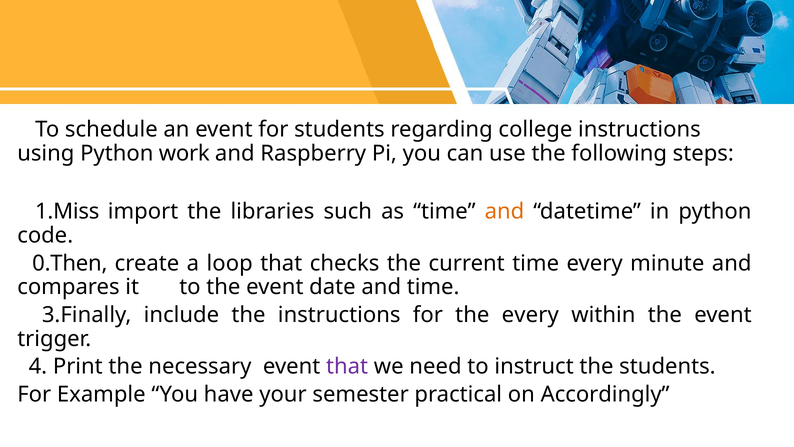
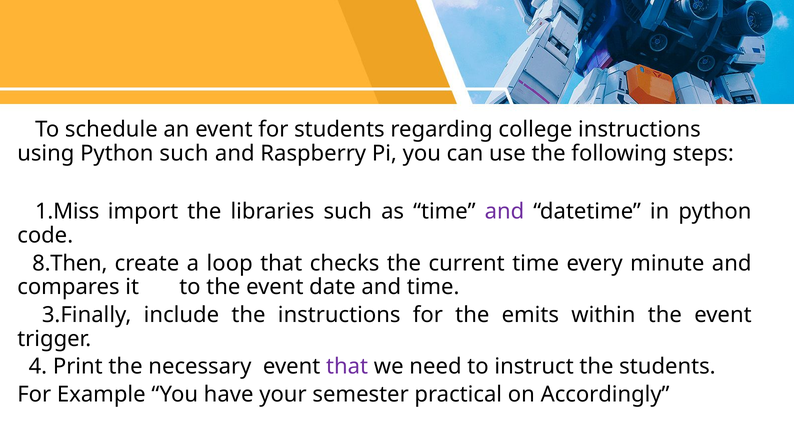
Python work: work -> such
and at (504, 212) colour: orange -> purple
0.Then: 0.Then -> 8.Then
the every: every -> emits
